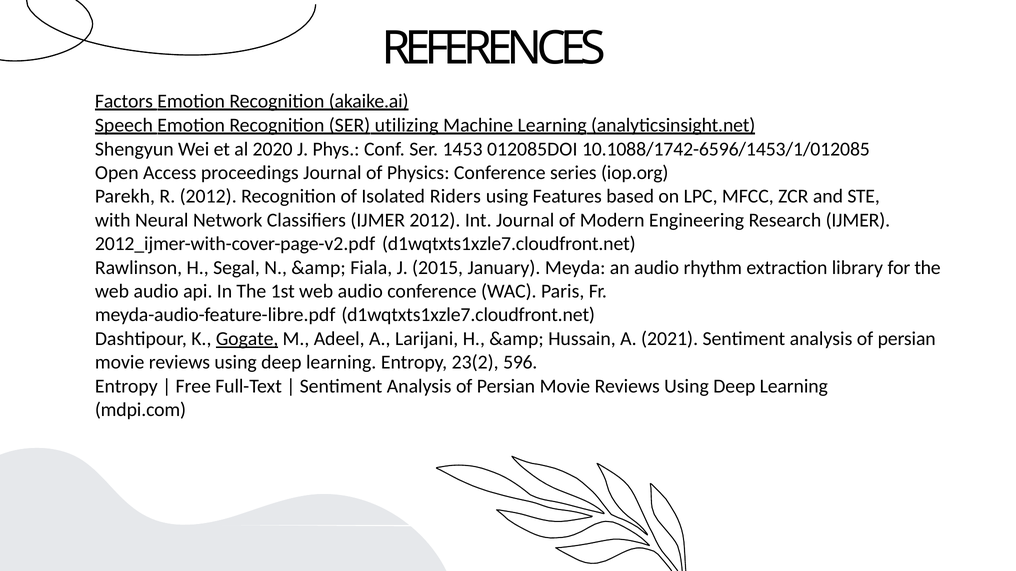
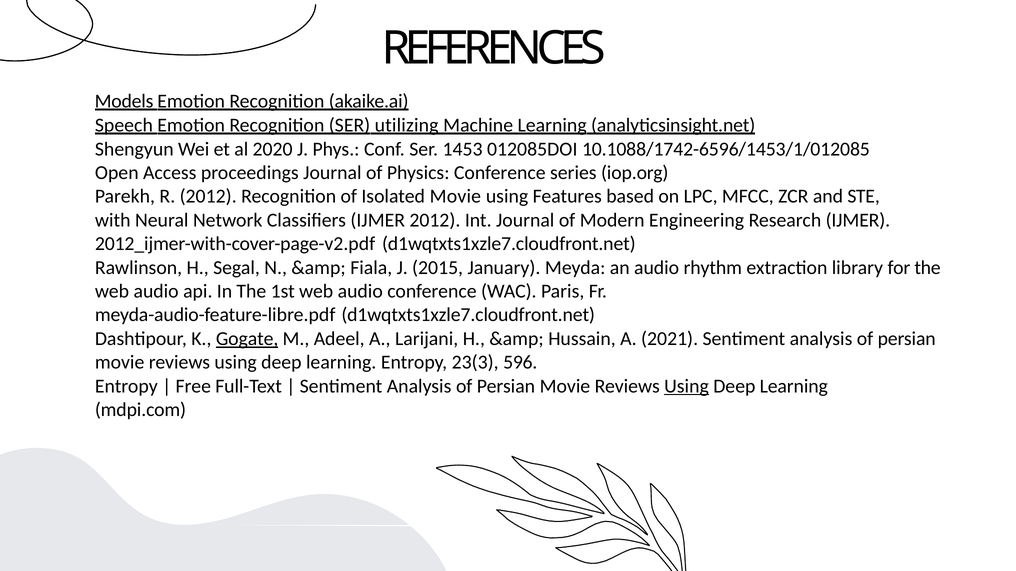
Factors: Factors -> Models
Isolated Riders: Riders -> Movie
23(2: 23(2 -> 23(3
Using at (686, 386) underline: none -> present
